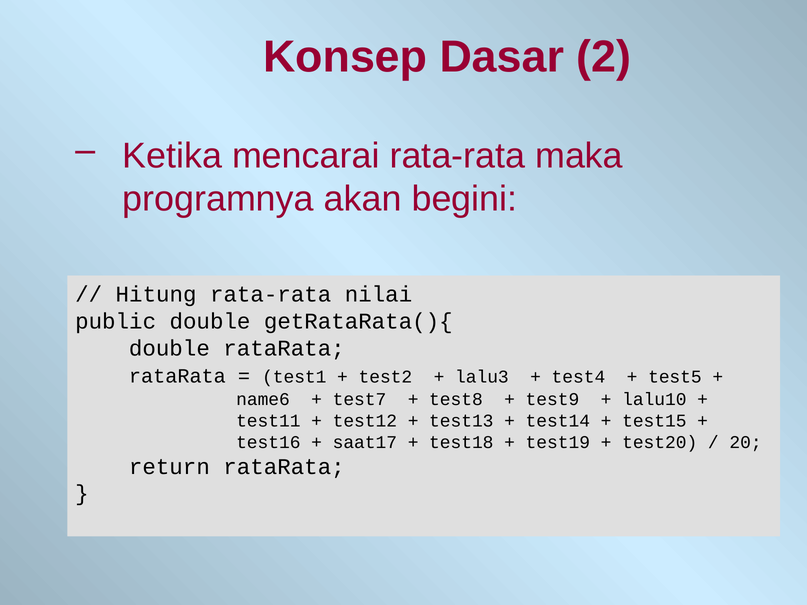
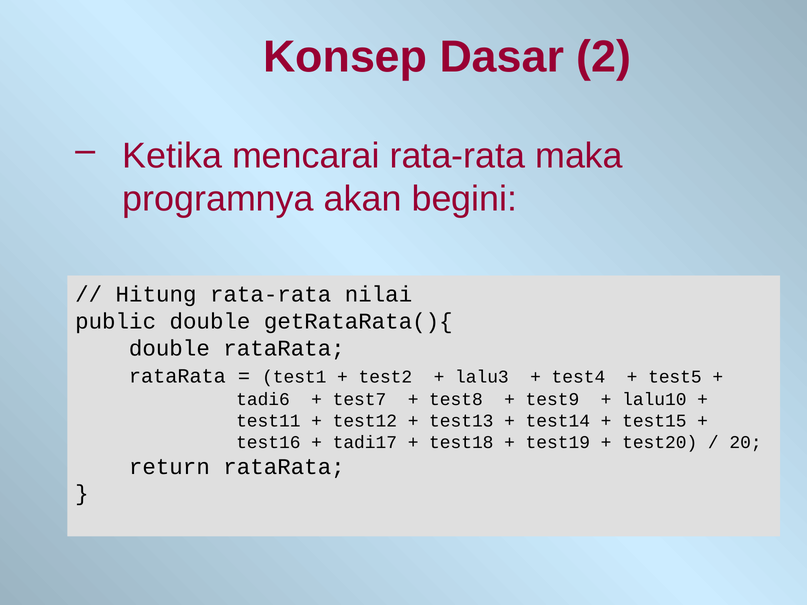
name6: name6 -> tadi6
saat17: saat17 -> tadi17
